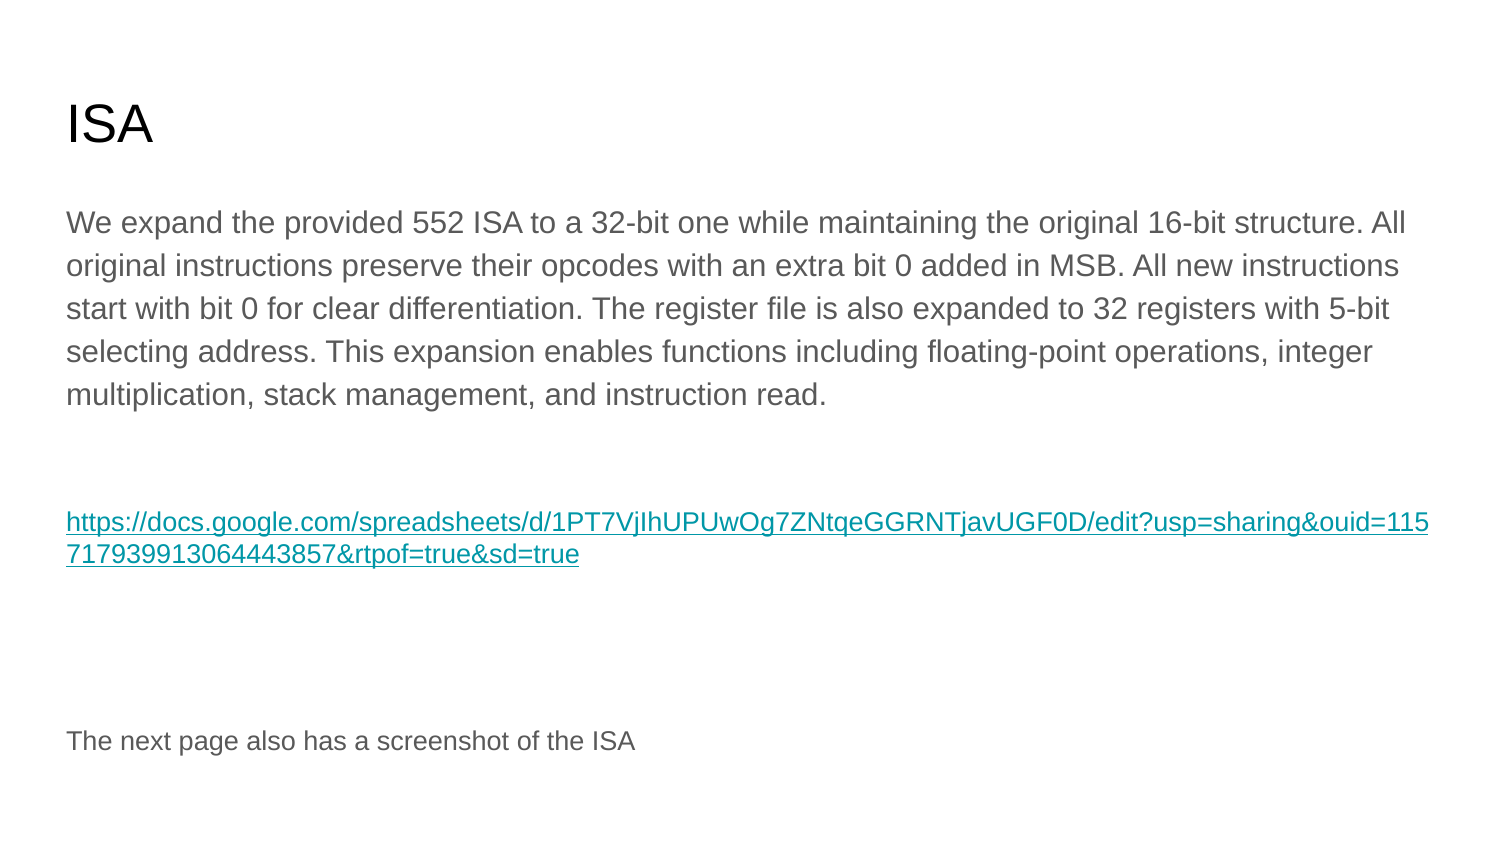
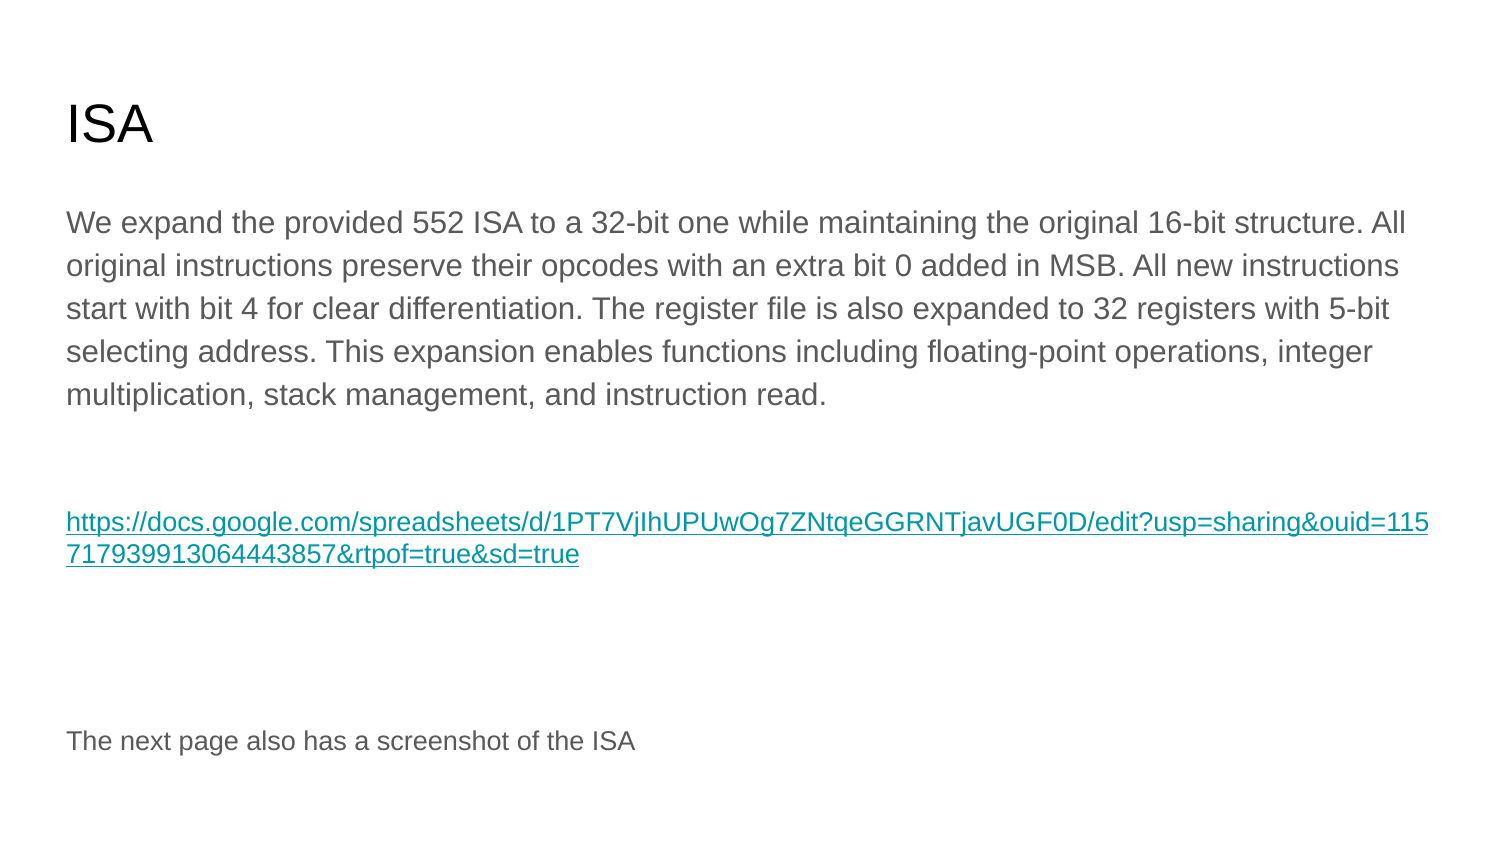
with bit 0: 0 -> 4
